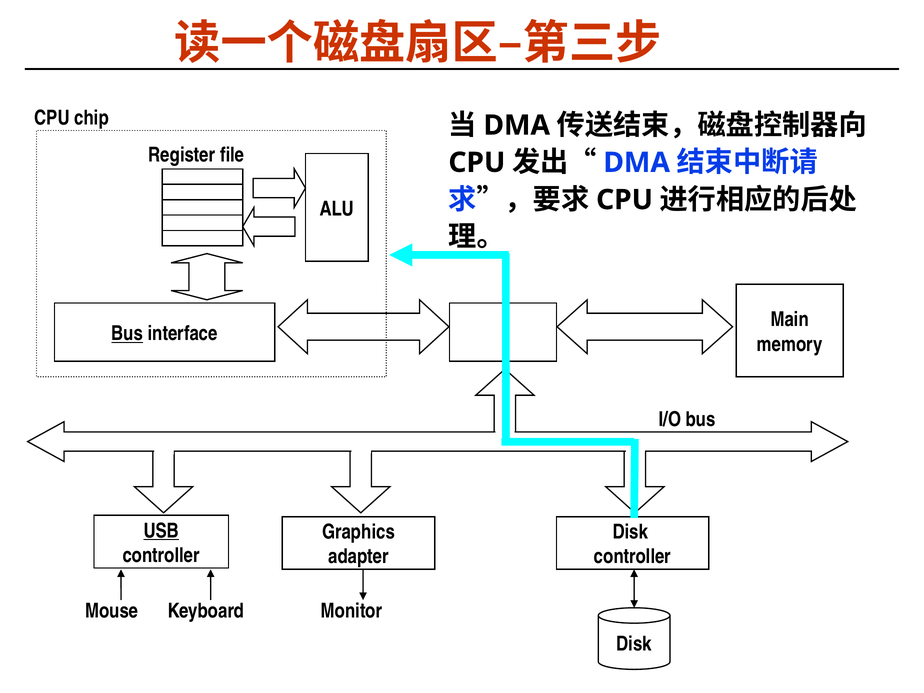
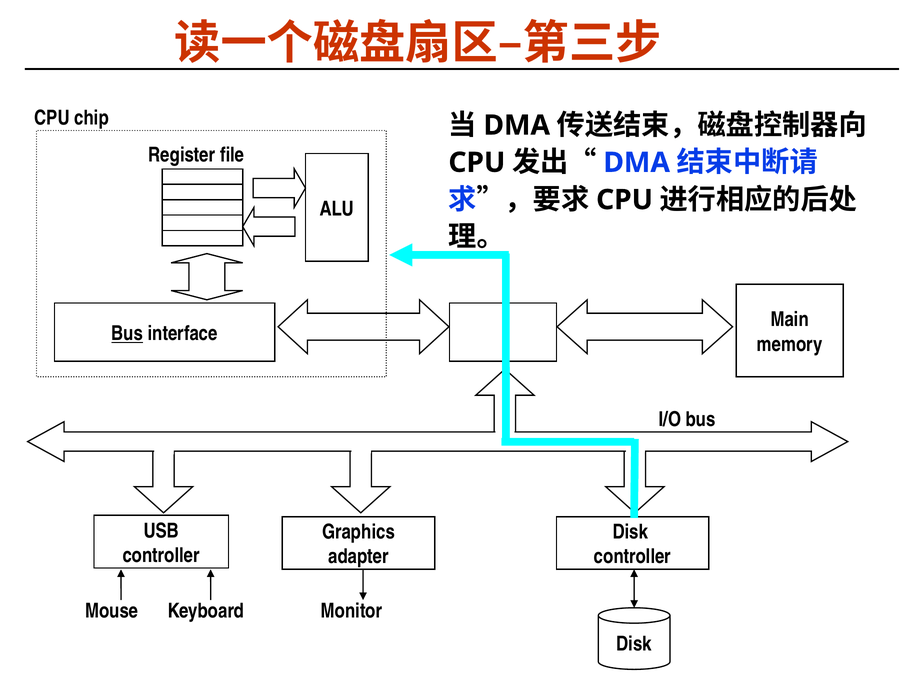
USB underline: present -> none
